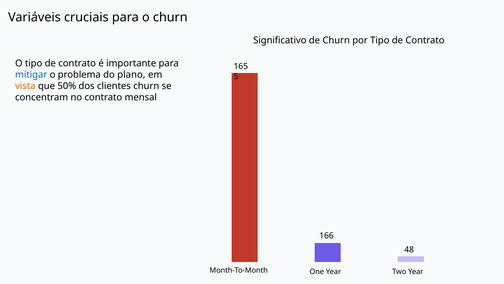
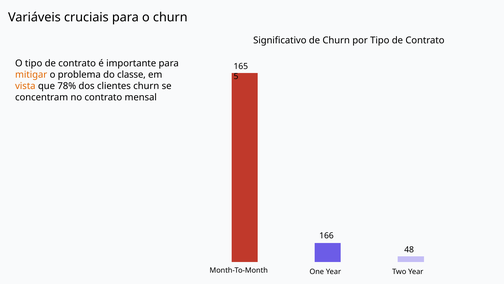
mitigar colour: blue -> orange
plano: plano -> classe
50%: 50% -> 78%
